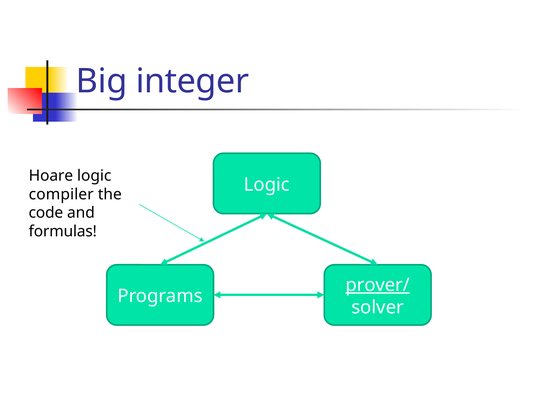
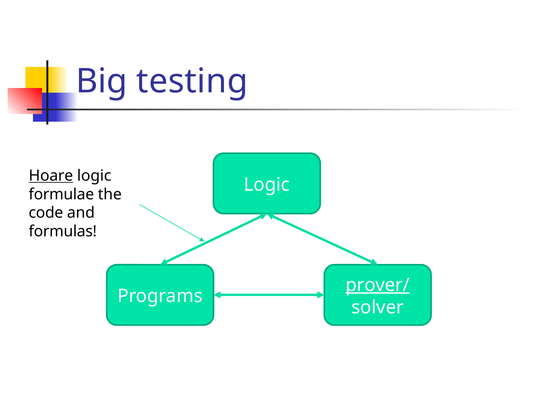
integer: integer -> testing
Hoare underline: none -> present
compiler: compiler -> formulae
